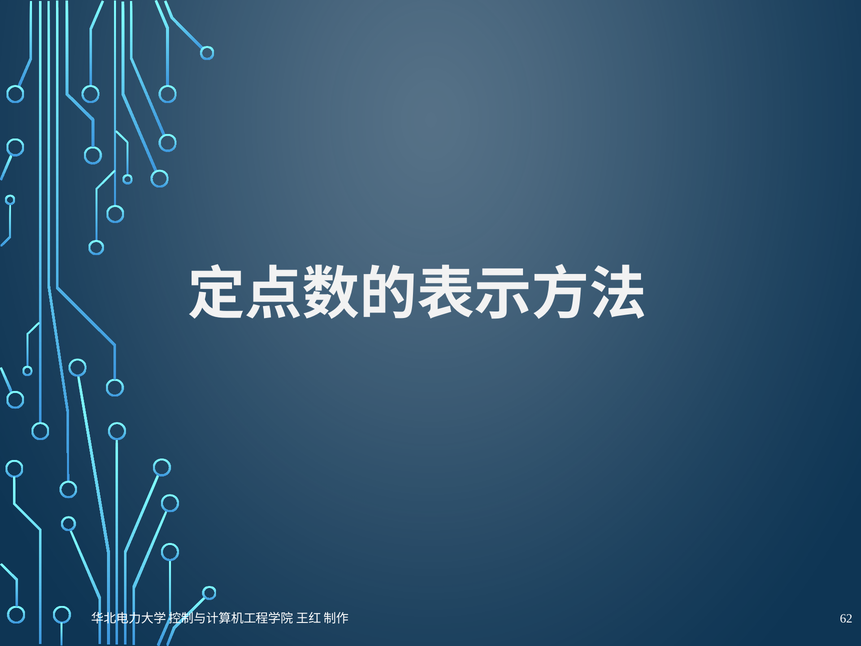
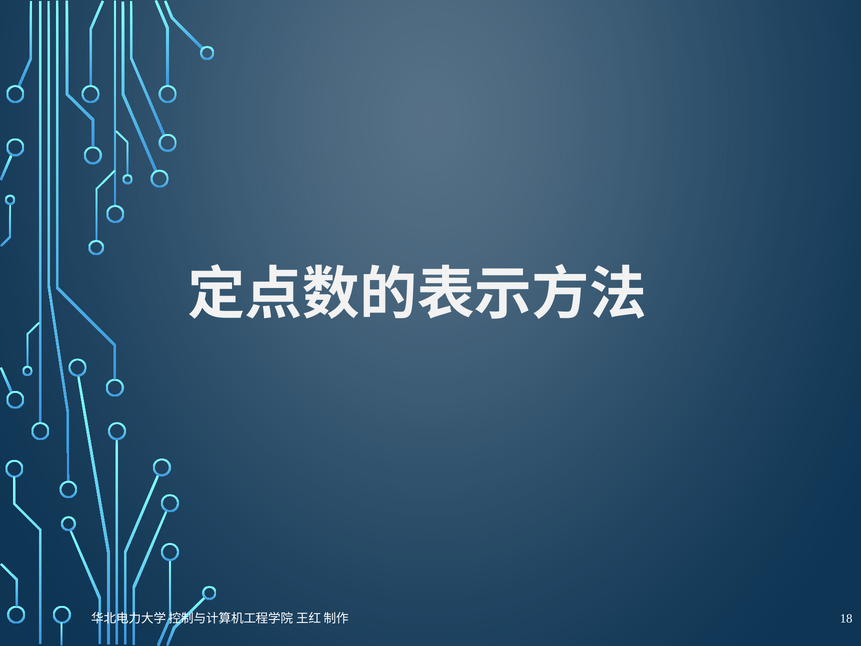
62: 62 -> 18
